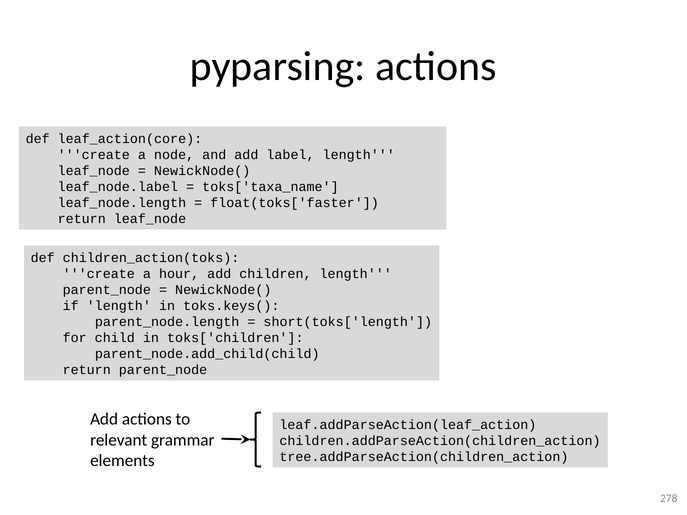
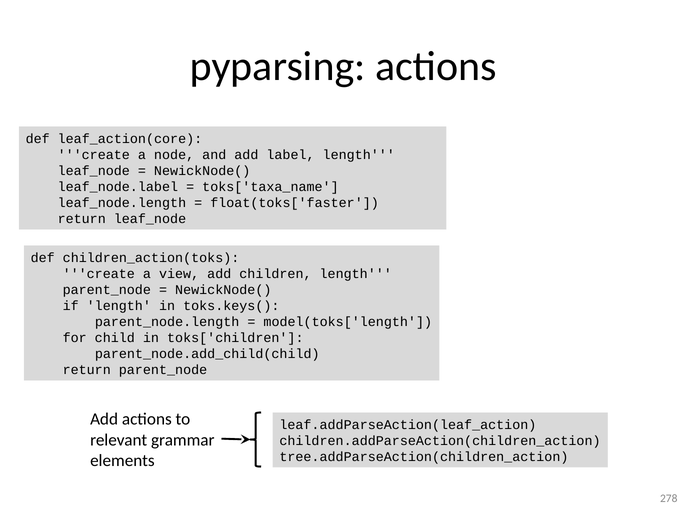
hour: hour -> view
short(toks['length: short(toks['length -> model(toks['length
